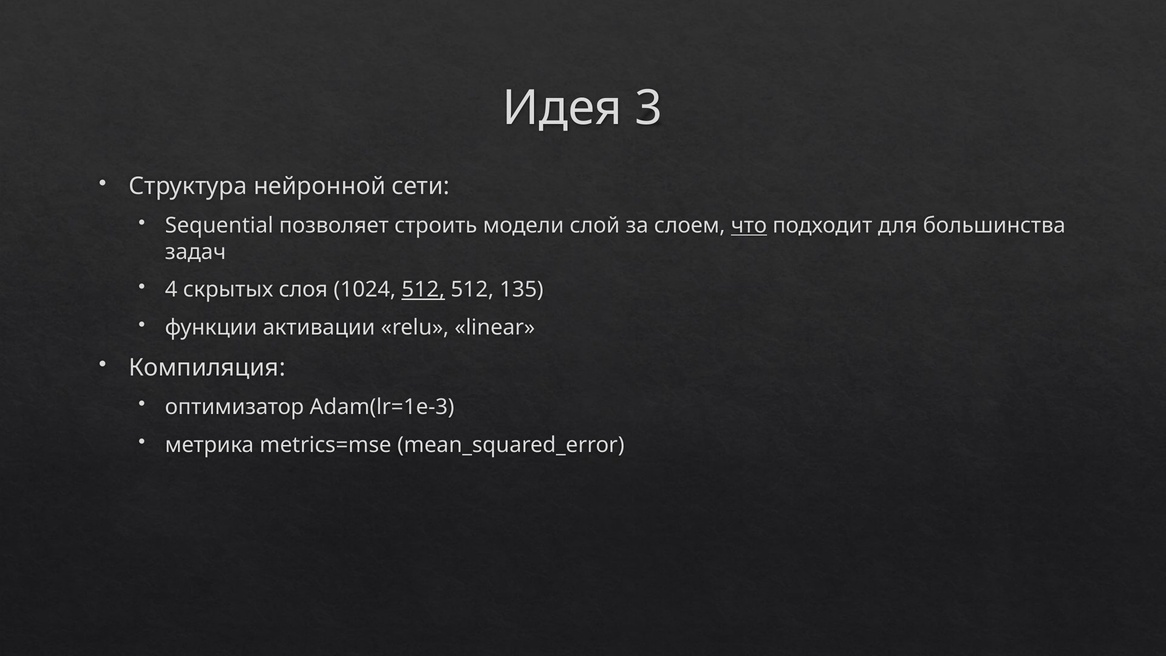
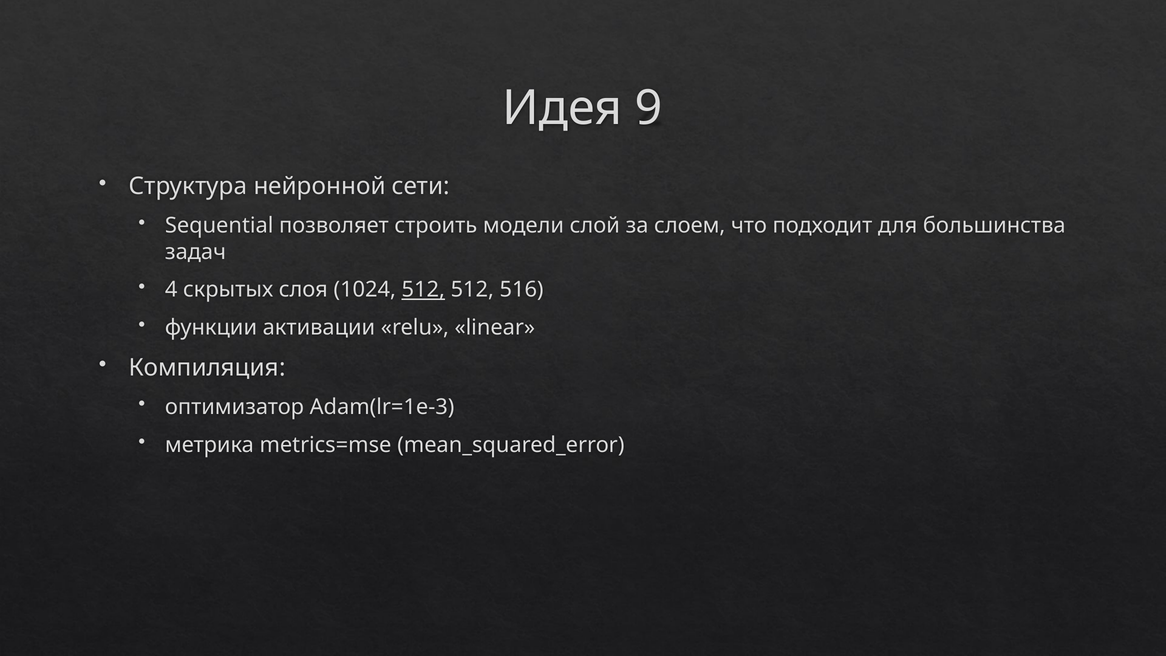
3: 3 -> 9
что underline: present -> none
135: 135 -> 516
